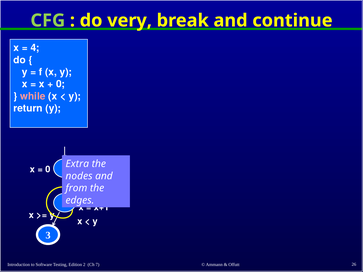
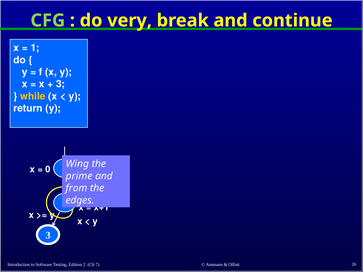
4 at (35, 48): 4 -> 1
0 at (61, 84): 0 -> 3
while colour: pink -> yellow
Extra: Extra -> Wing
nodes: nodes -> prime
